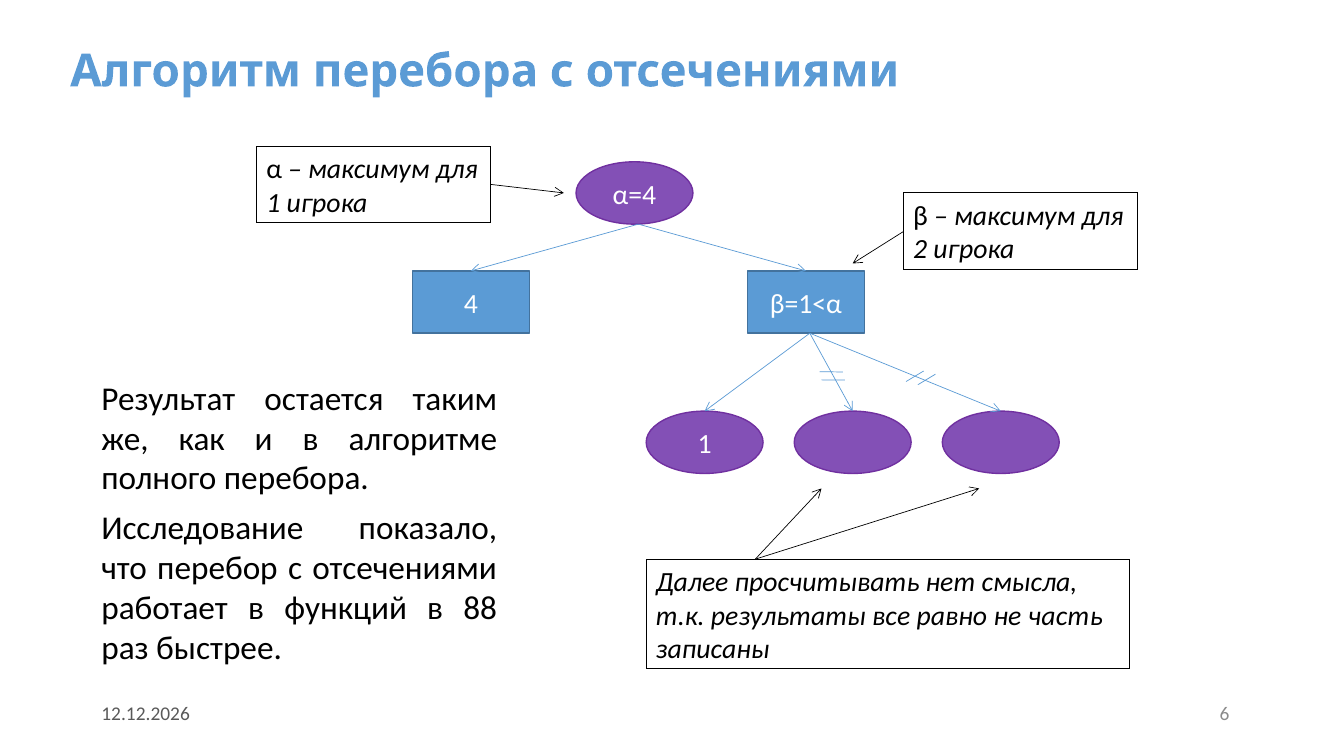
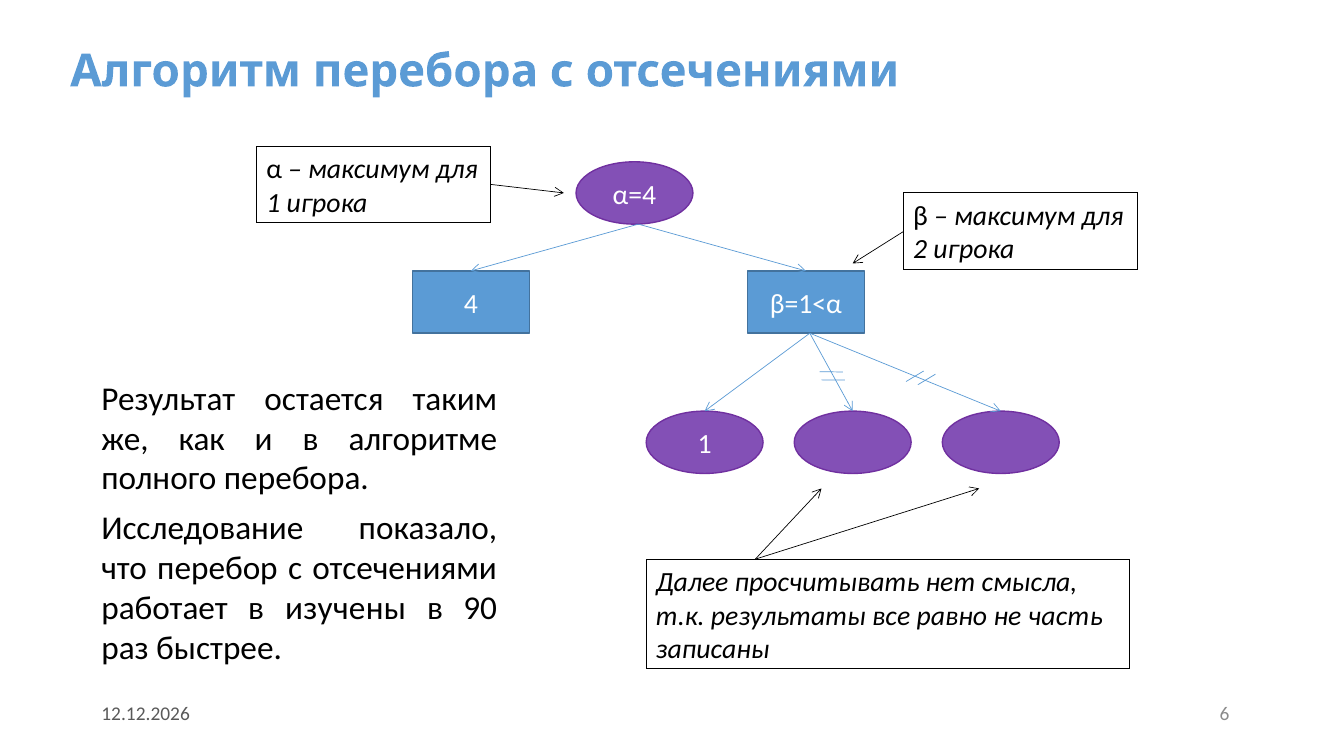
функций: функций -> изучены
88: 88 -> 90
